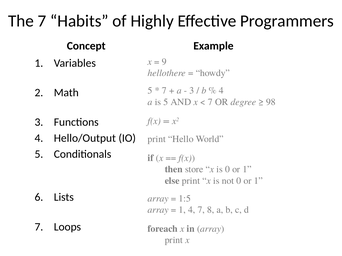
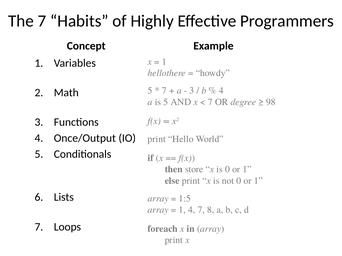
9 at (164, 62): 9 -> 1
Hello/Output: Hello/Output -> Once/Output
